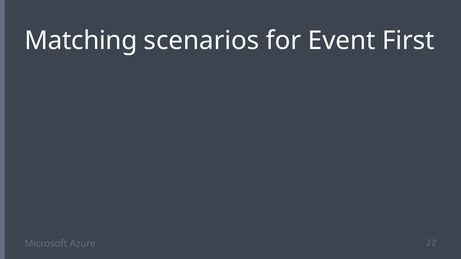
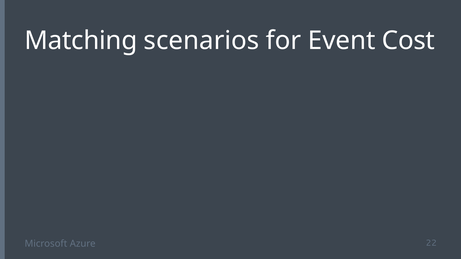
First: First -> Cost
